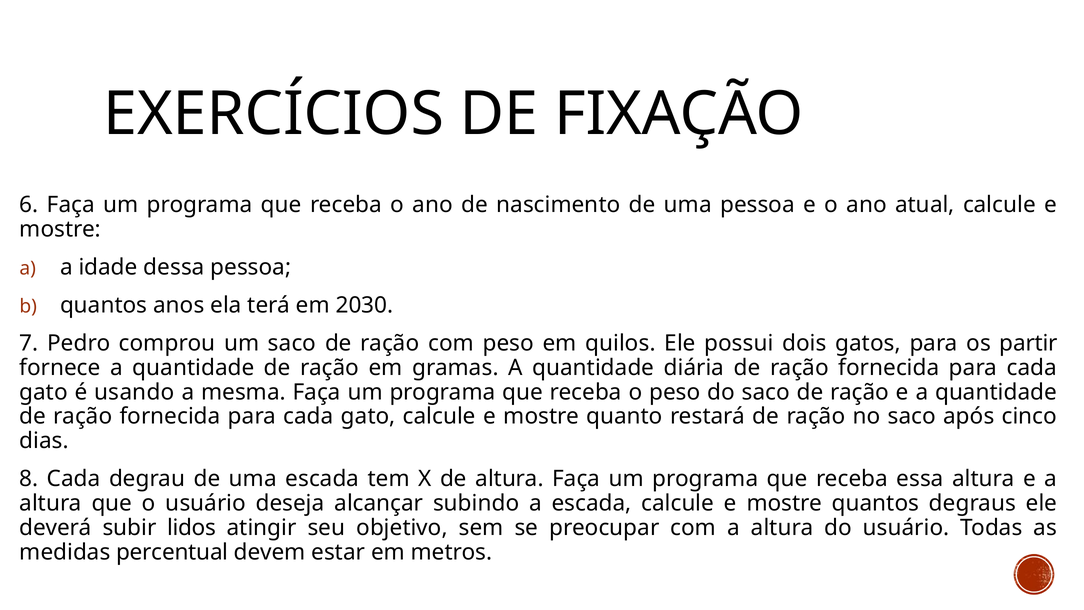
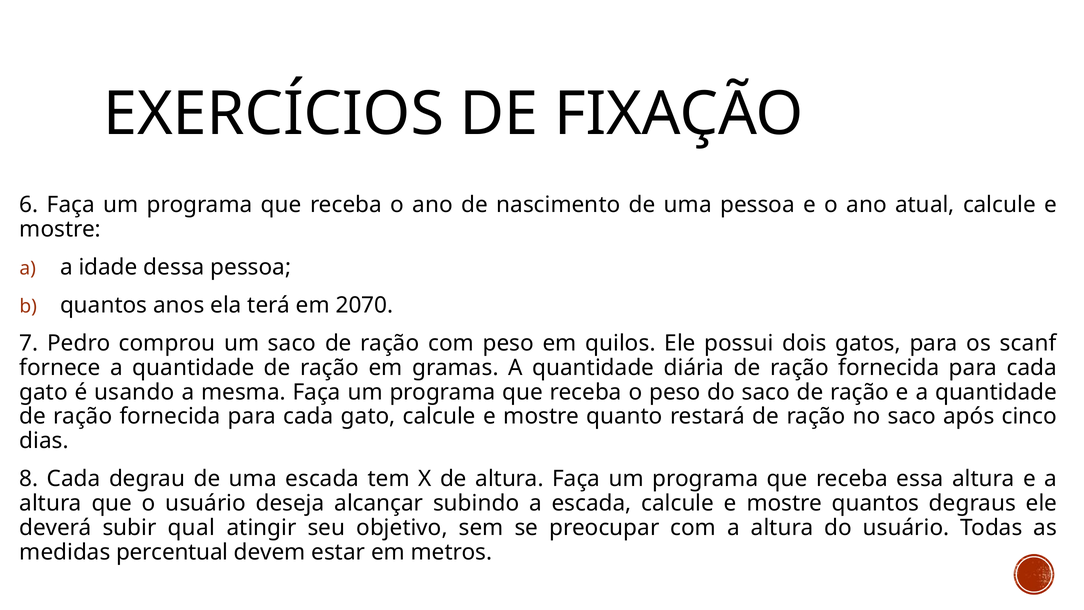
2030: 2030 -> 2070
partir: partir -> scanf
lidos: lidos -> qual
